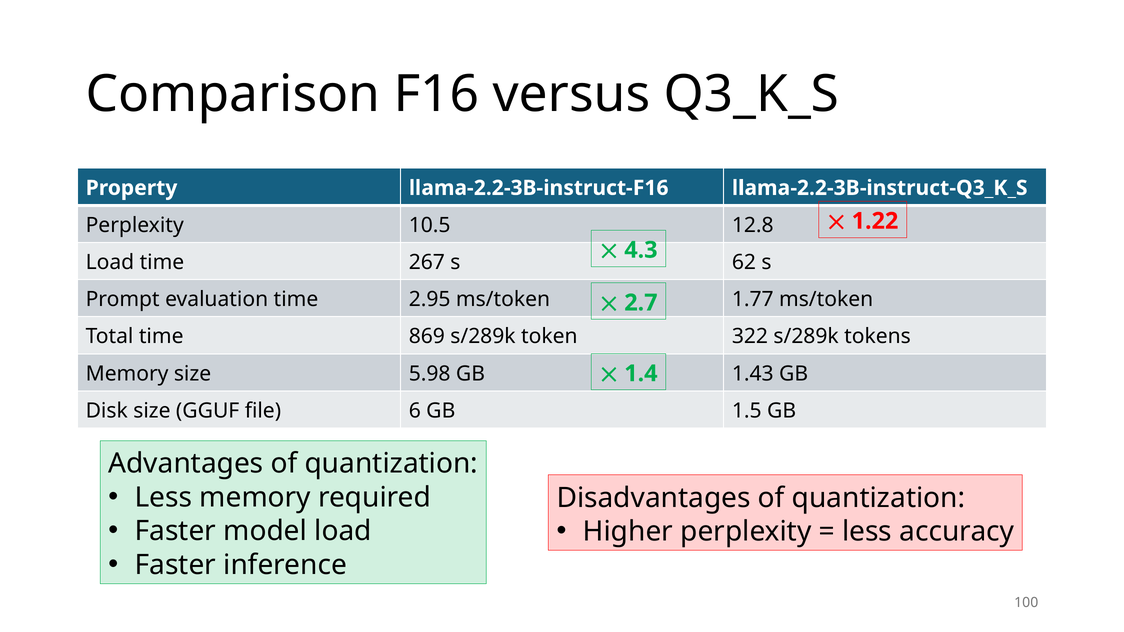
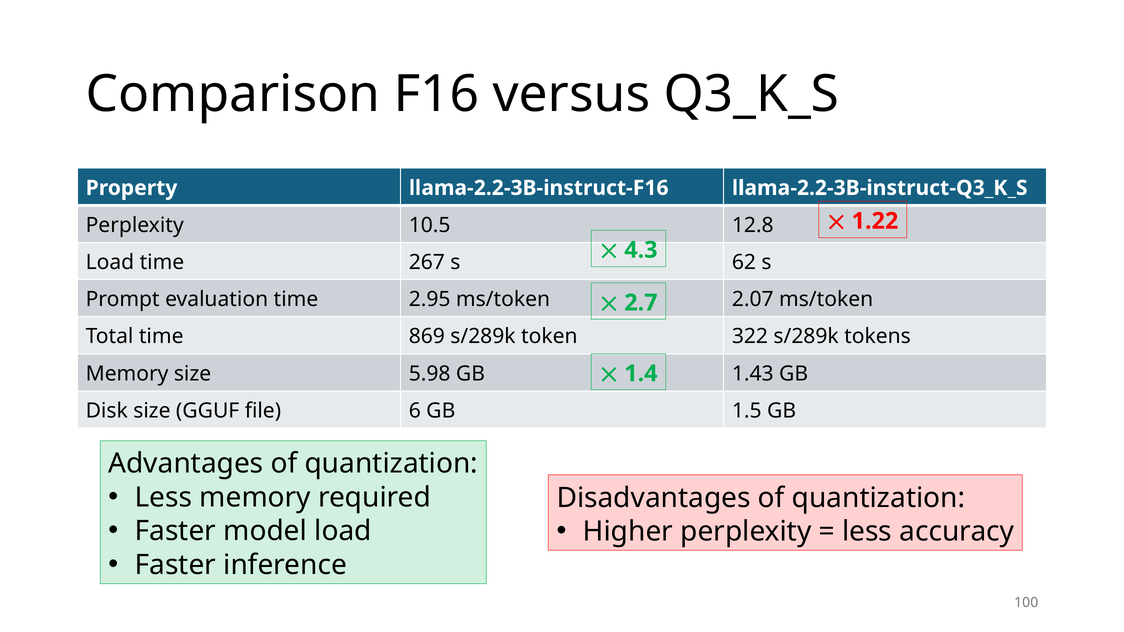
1.77: 1.77 -> 2.07
